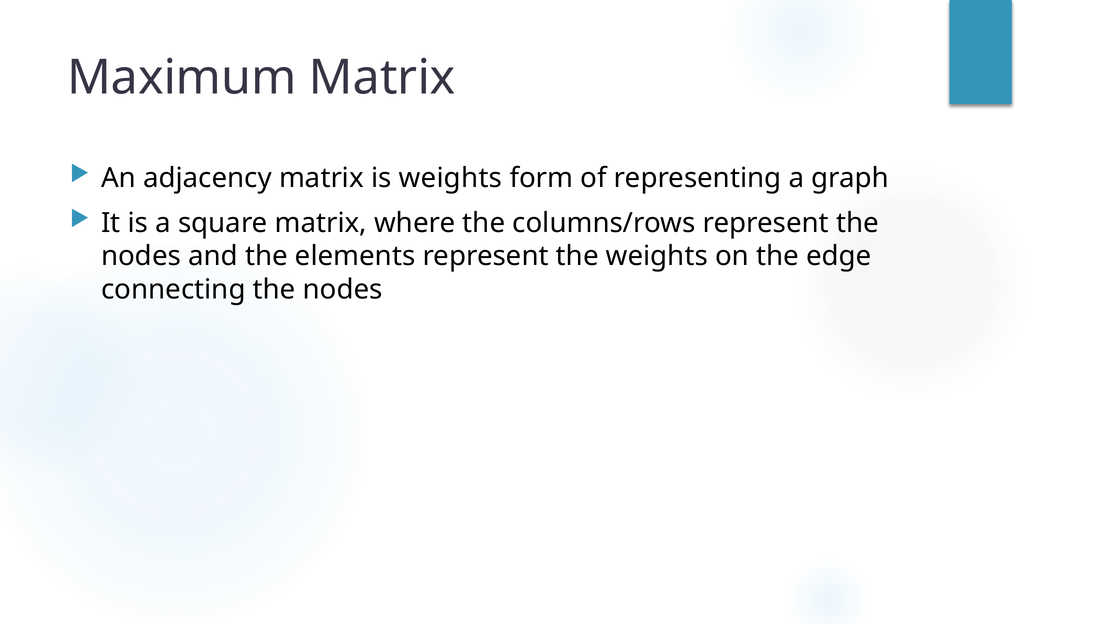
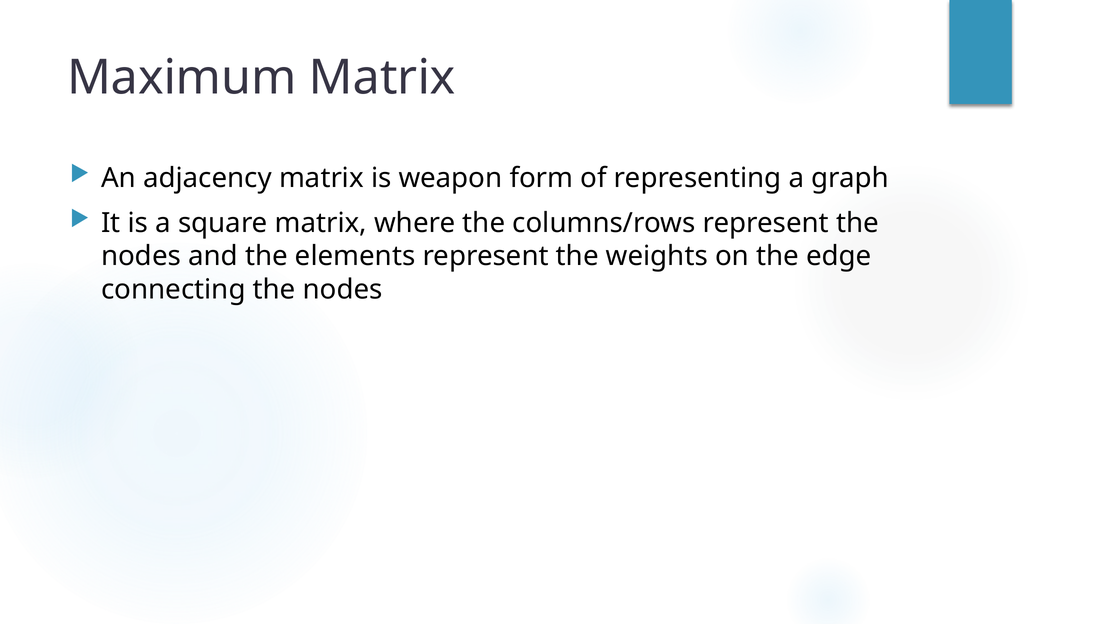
is weights: weights -> weapon
